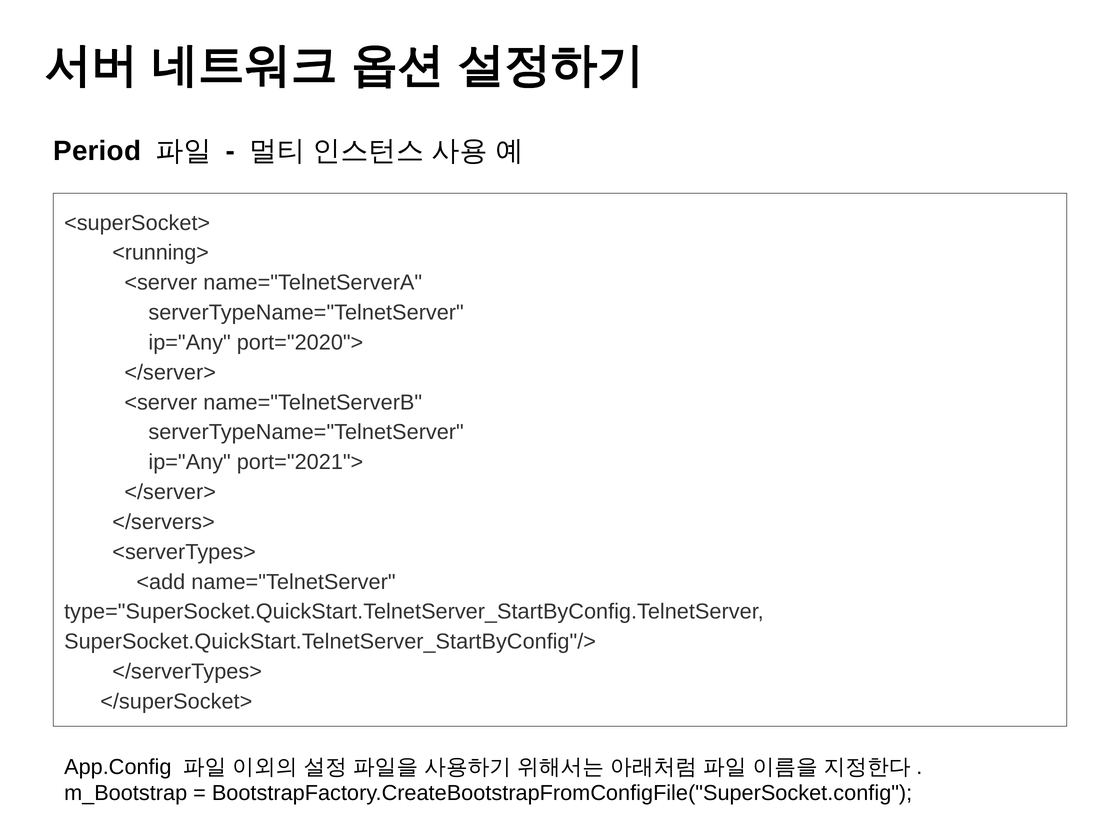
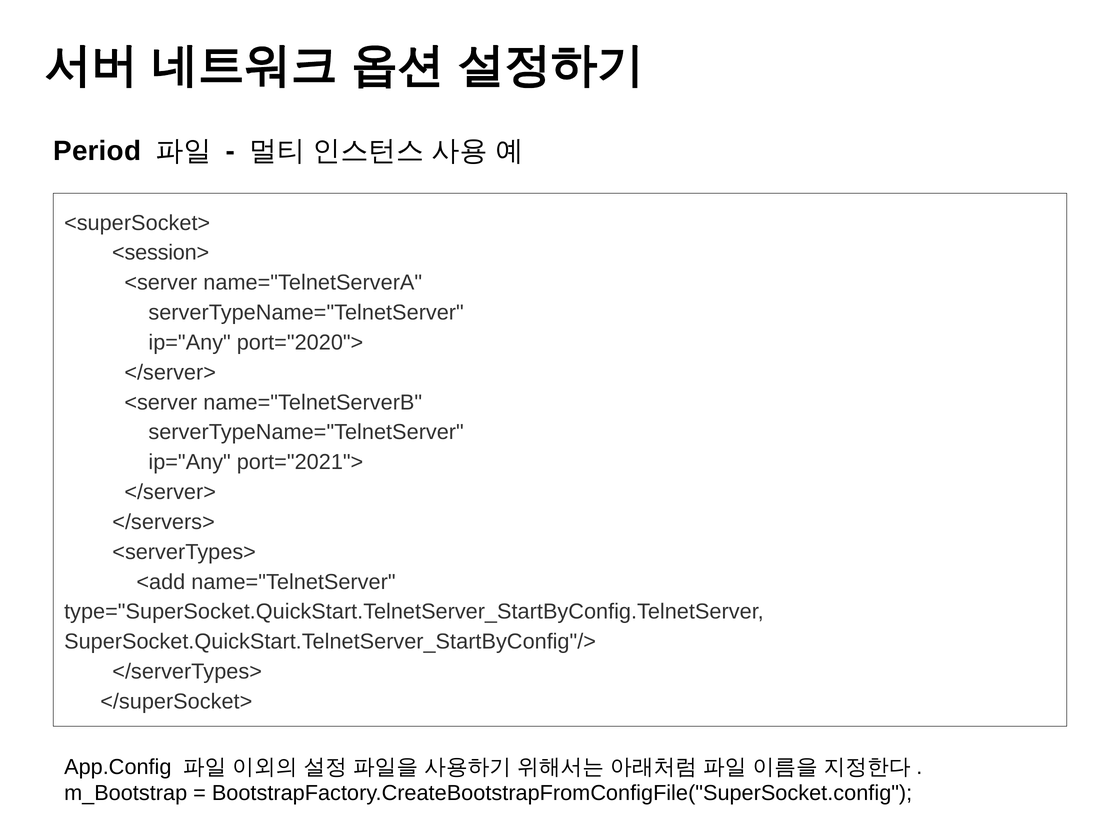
<running>: <running> -> <session>
